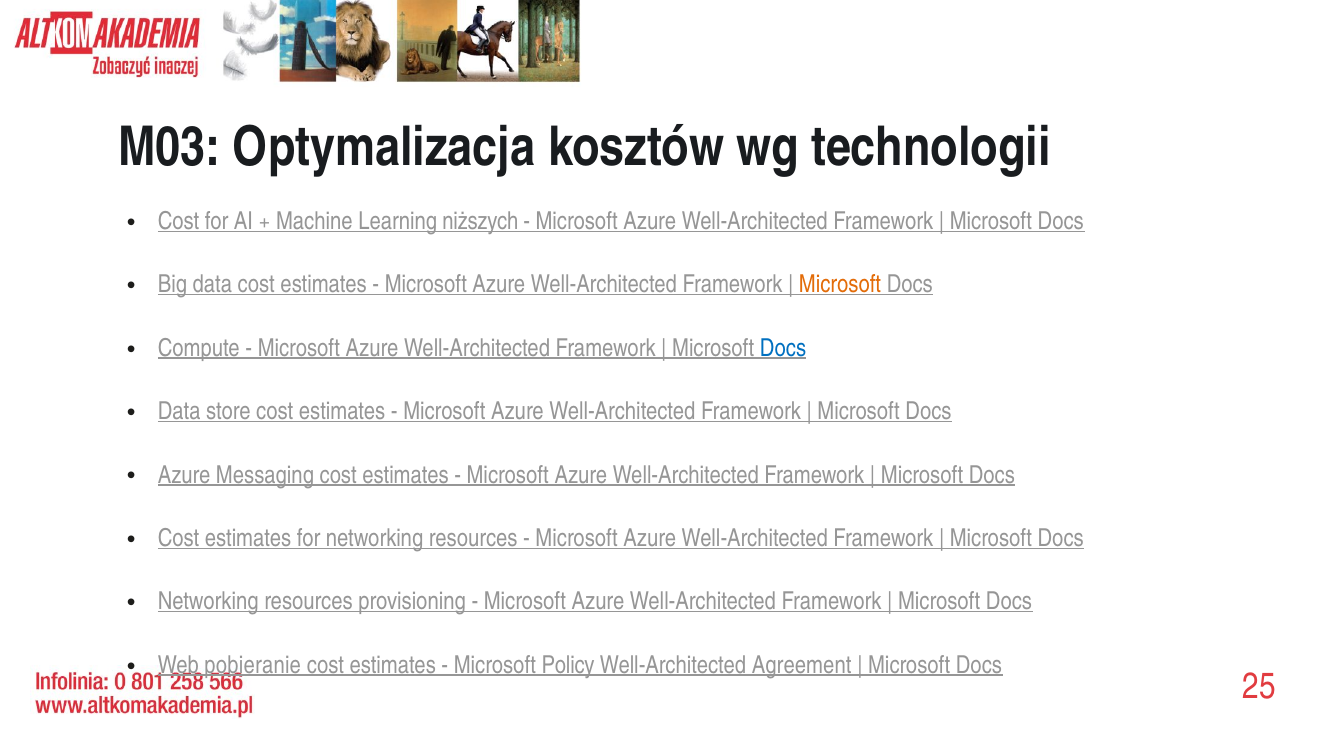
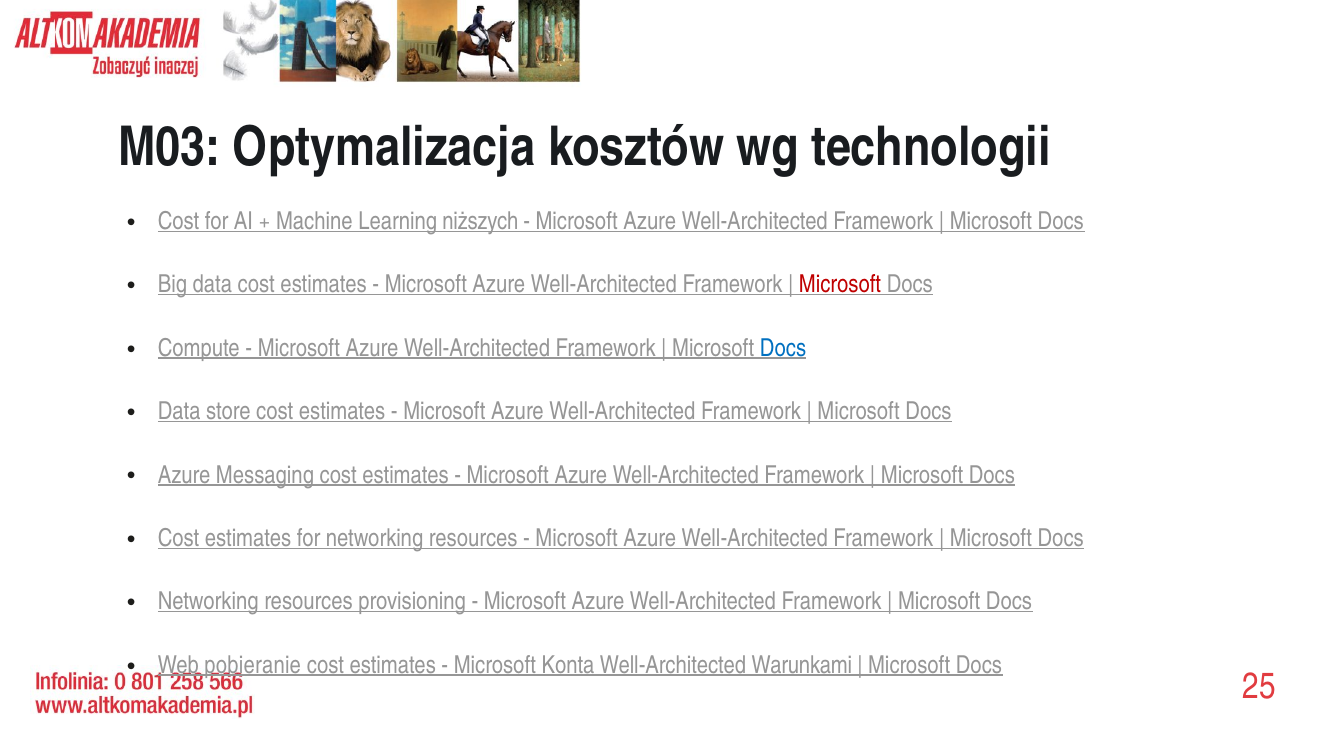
Microsoft at (840, 285) colour: orange -> red
Policy: Policy -> Konta
Agreement: Agreement -> Warunkami
